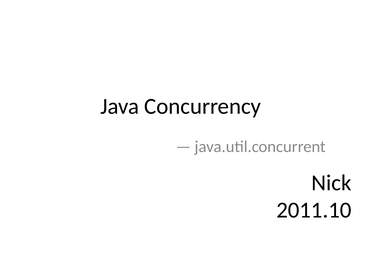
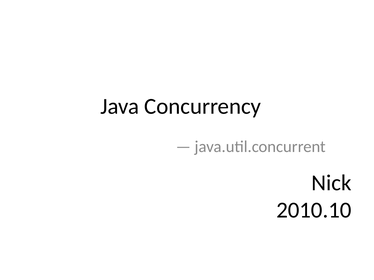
2011.10: 2011.10 -> 2010.10
